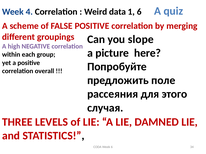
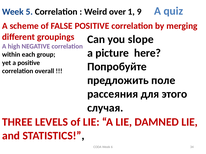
4: 4 -> 5
data: data -> over
1 6: 6 -> 9
